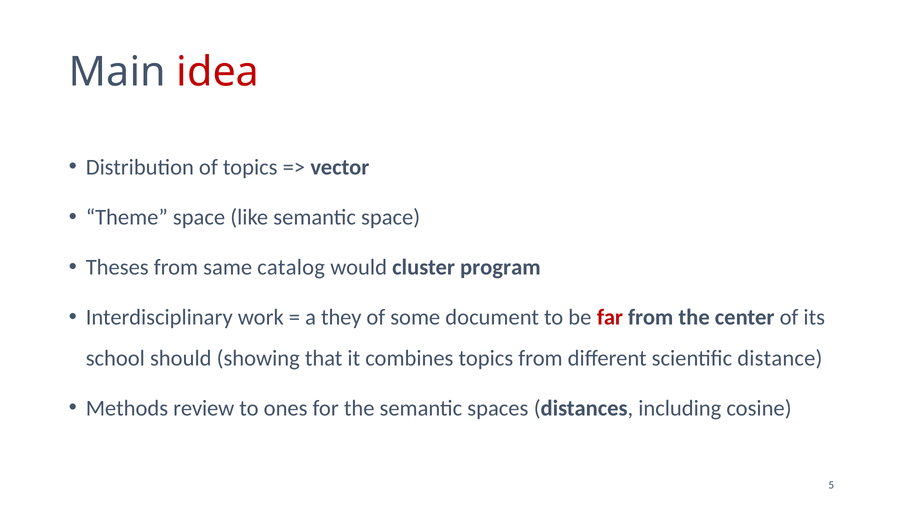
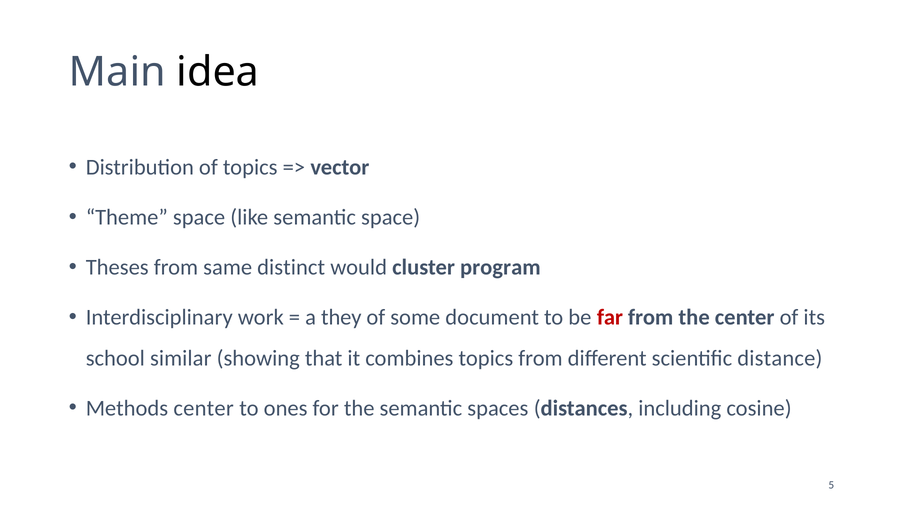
idea colour: red -> black
catalog: catalog -> distinct
should: should -> similar
Methods review: review -> center
